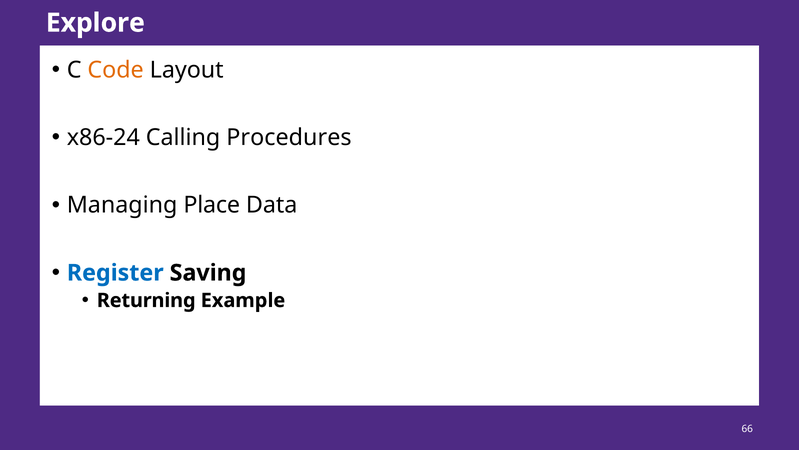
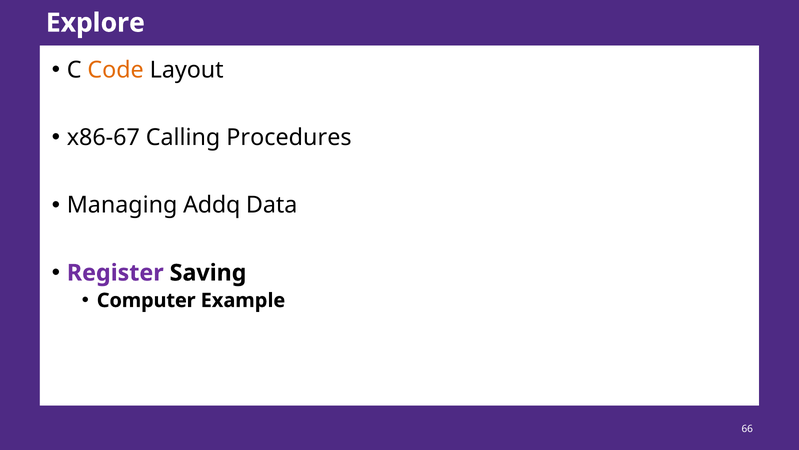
x86-24: x86-24 -> x86-67
Place: Place -> Addq
Register colour: blue -> purple
Returning: Returning -> Computer
